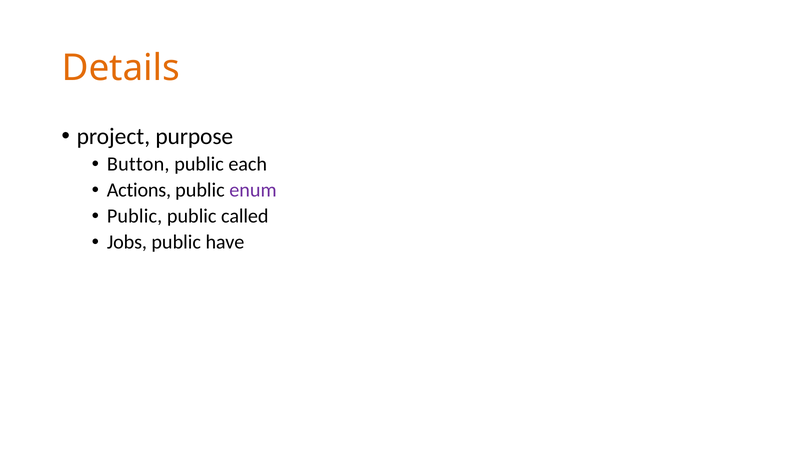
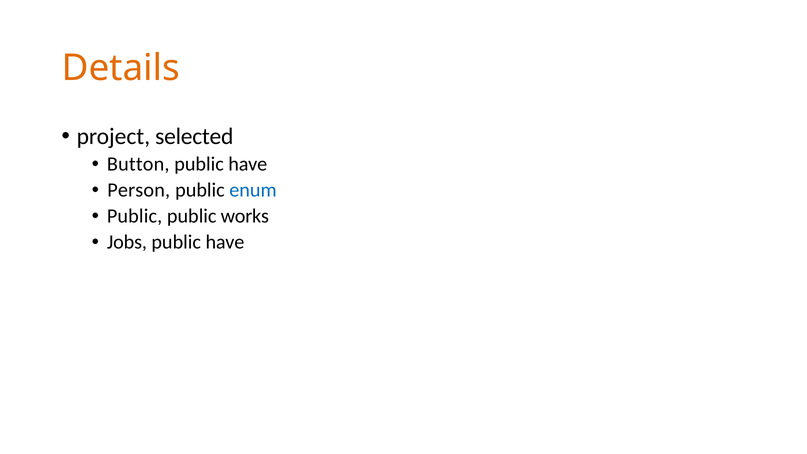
purpose: purpose -> selected
each at (248, 164): each -> have
Actions: Actions -> Person
enum colour: purple -> blue
called: called -> works
